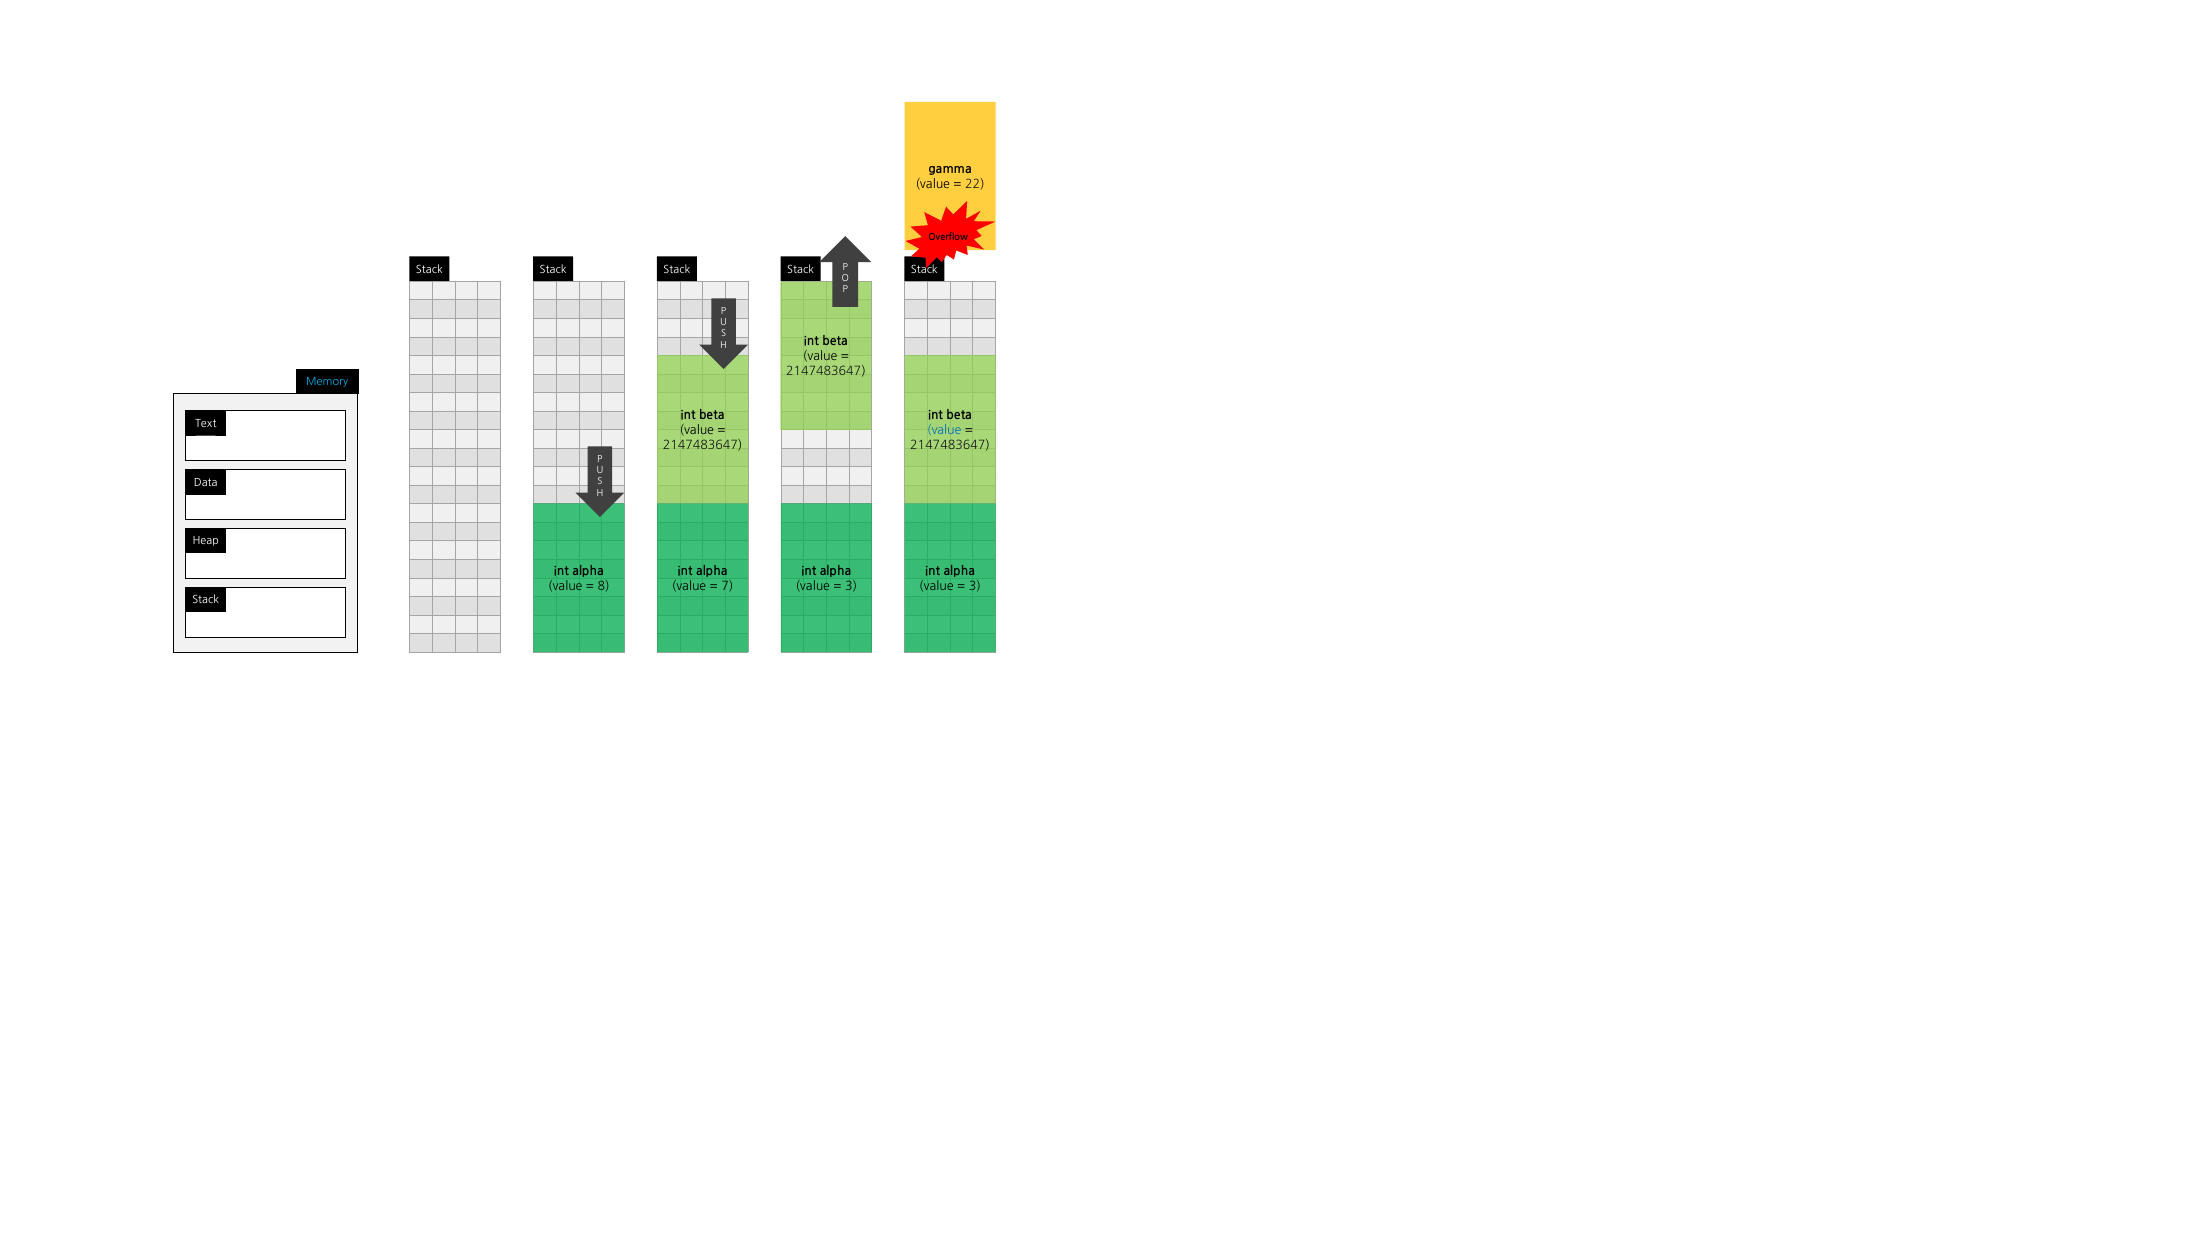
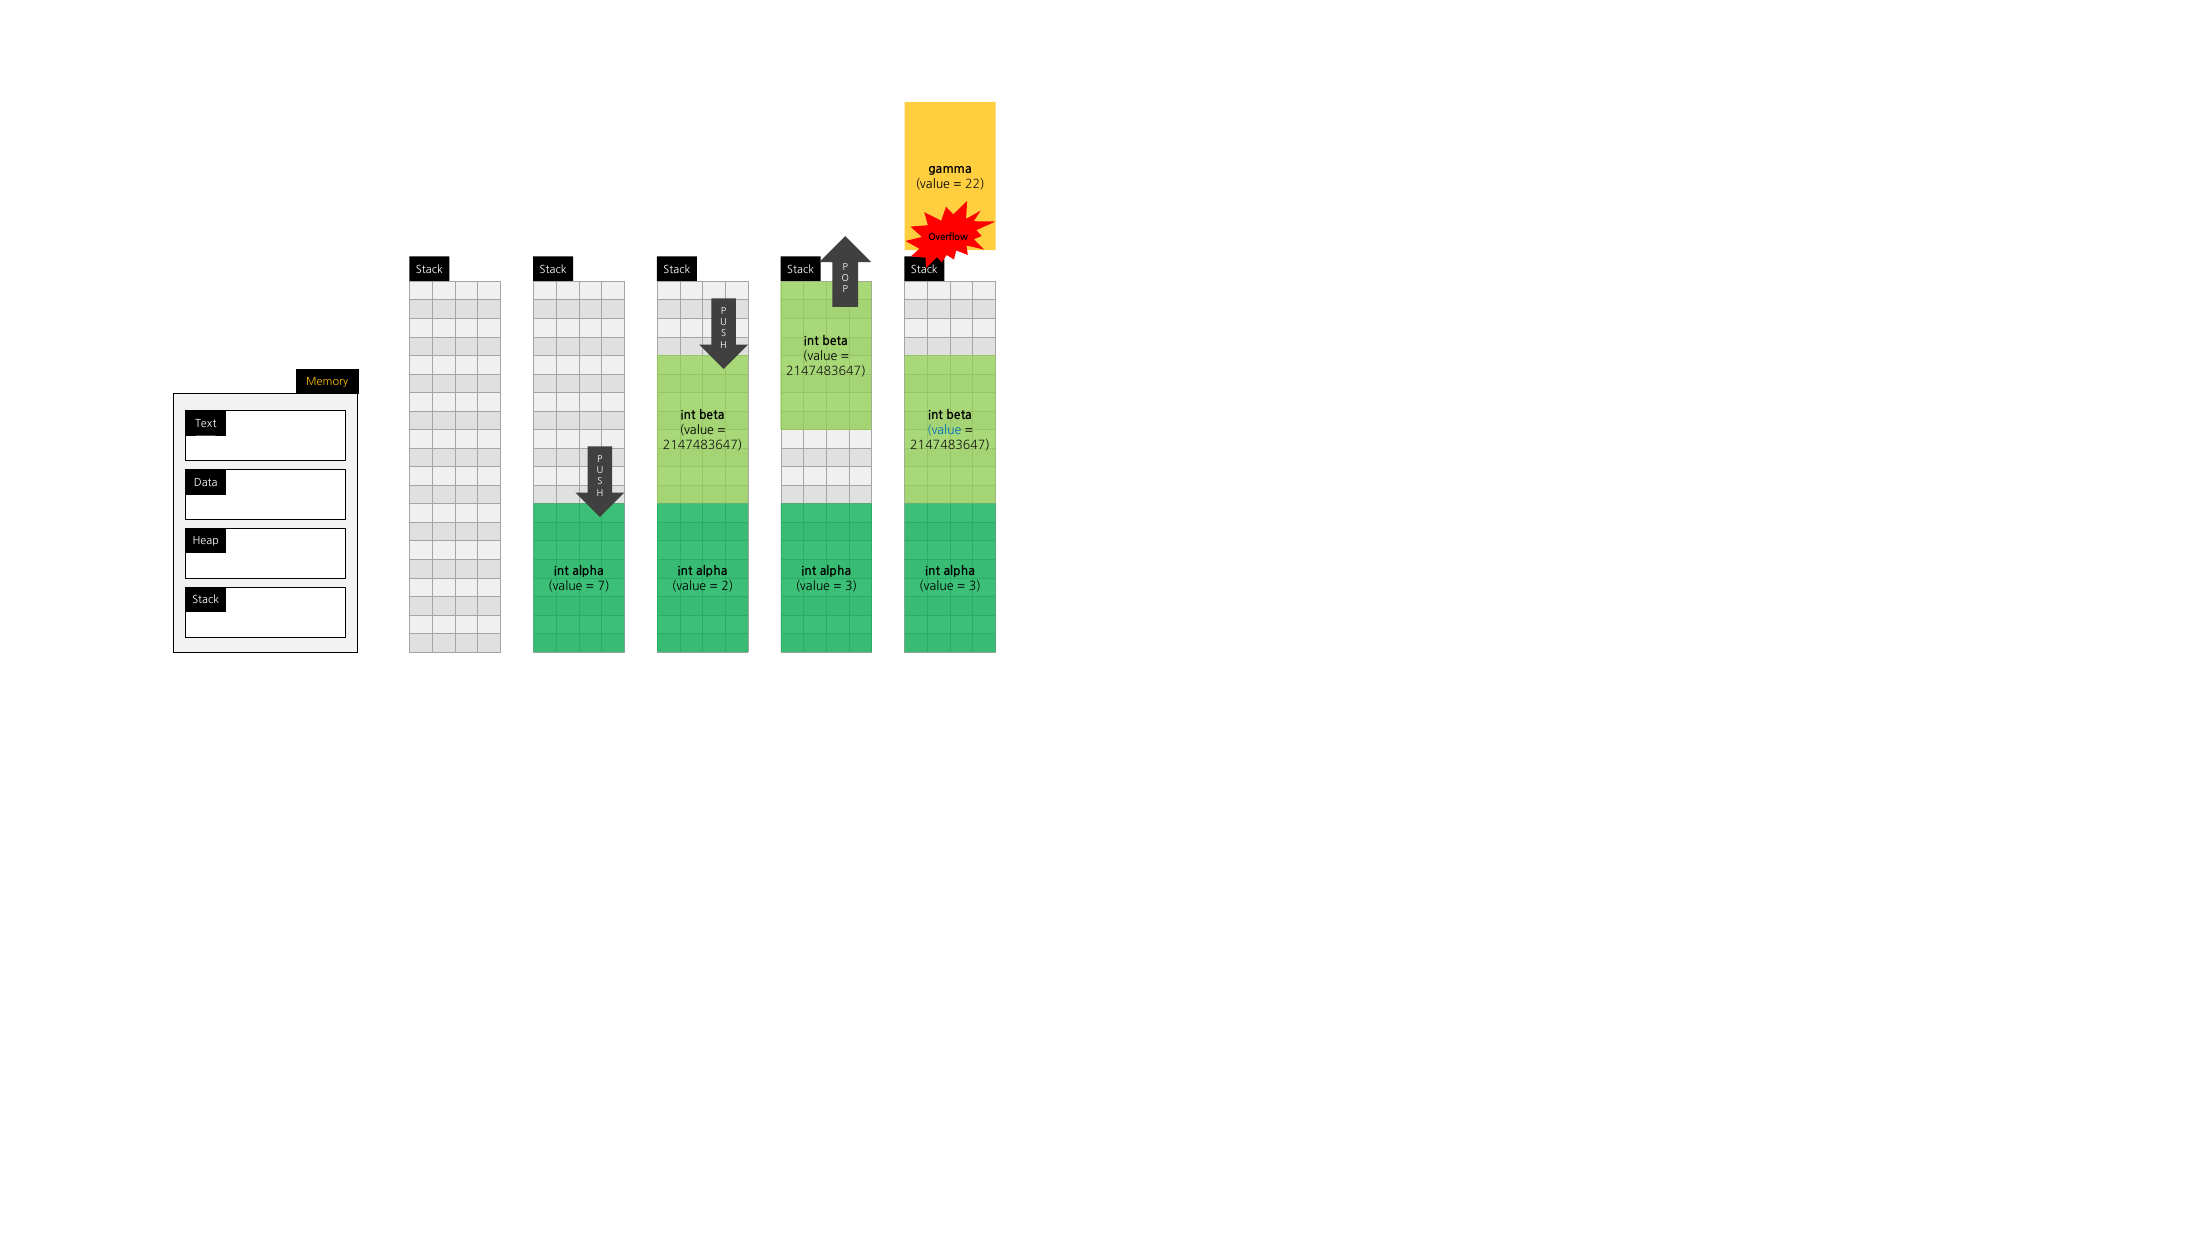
Memory colour: light blue -> yellow
8: 8 -> 7
7: 7 -> 2
